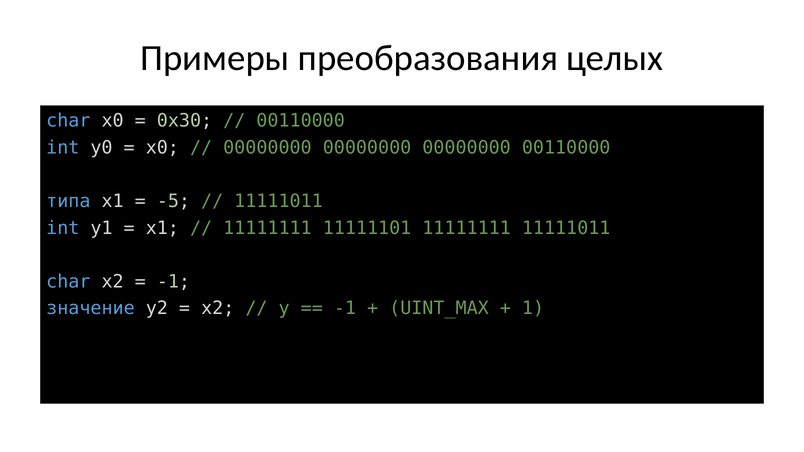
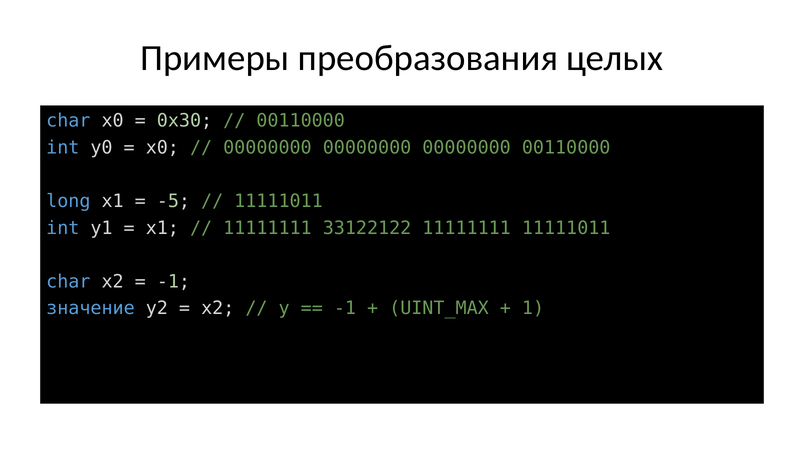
типа: типа -> long
11111101: 11111101 -> 33122122
